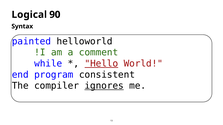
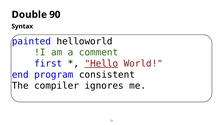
Logical: Logical -> Double
while: while -> first
ignores underline: present -> none
